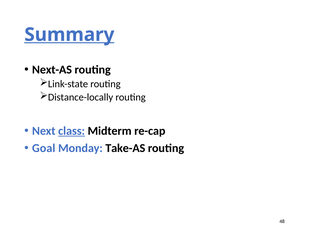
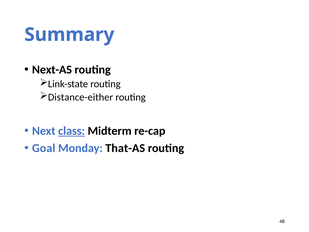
Summary underline: present -> none
Distance-locally: Distance-locally -> Distance-either
Take-AS: Take-AS -> That-AS
